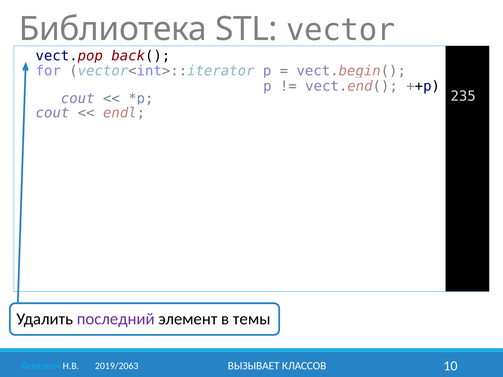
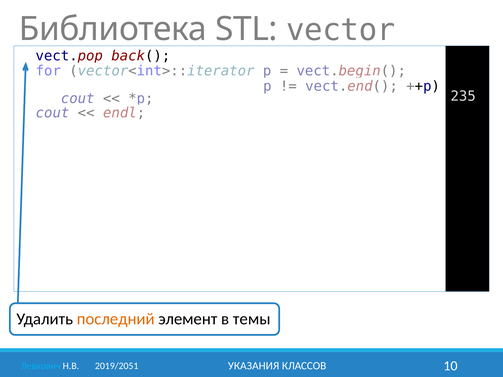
последний colour: purple -> orange
ВЫЗЫВАЕТ: ВЫЗЫВАЕТ -> УКАЗАНИЯ
2019/2063: 2019/2063 -> 2019/2051
